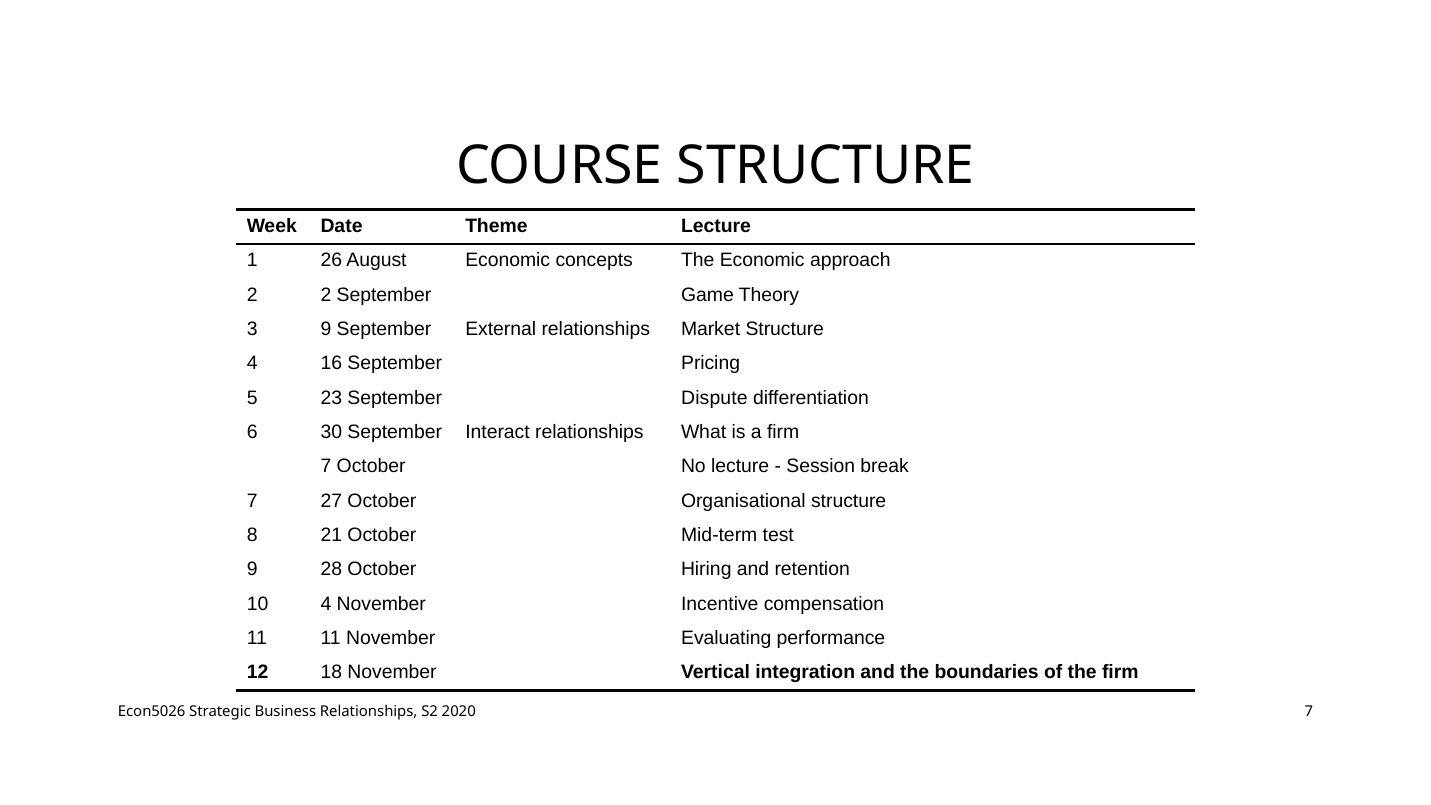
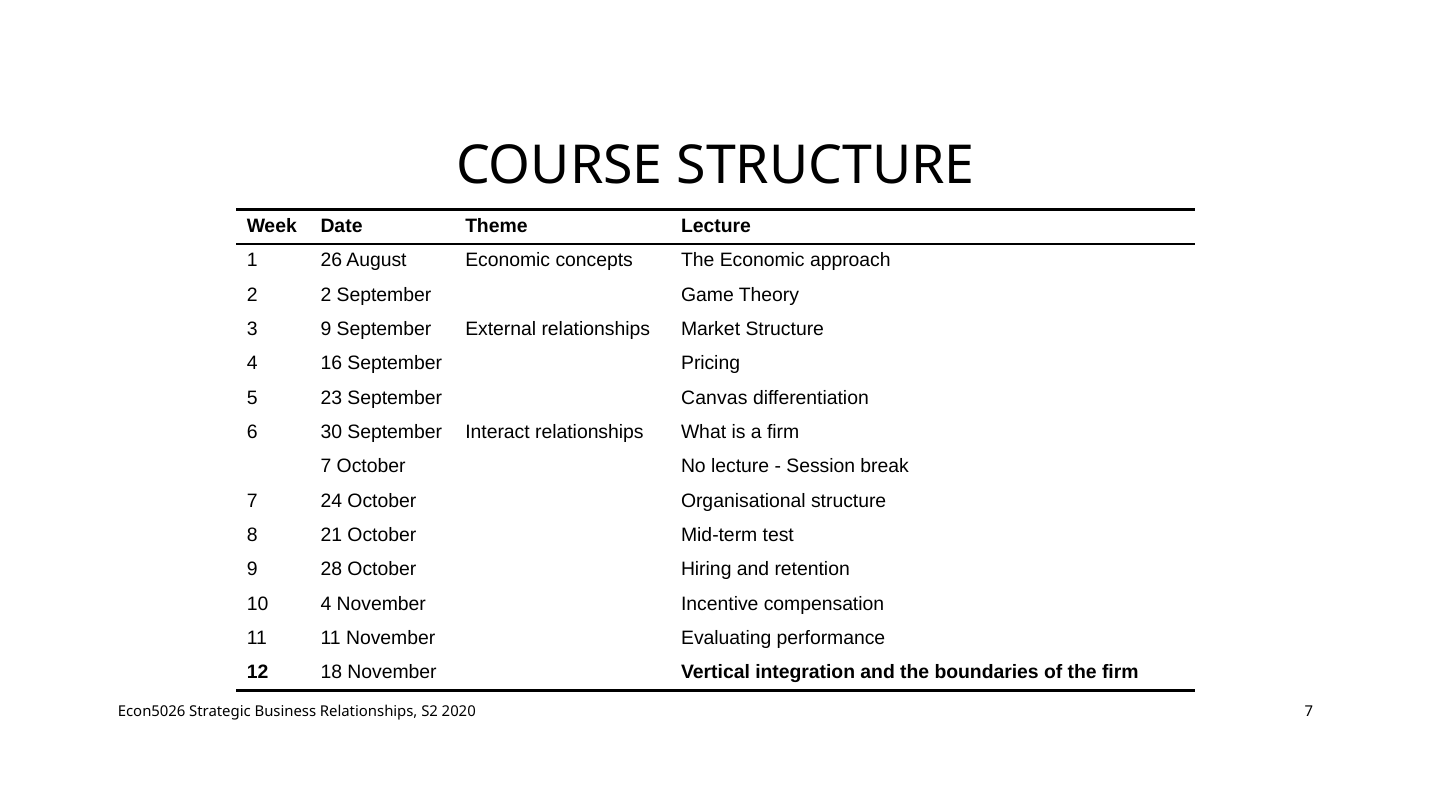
Dispute: Dispute -> Canvas
27: 27 -> 24
